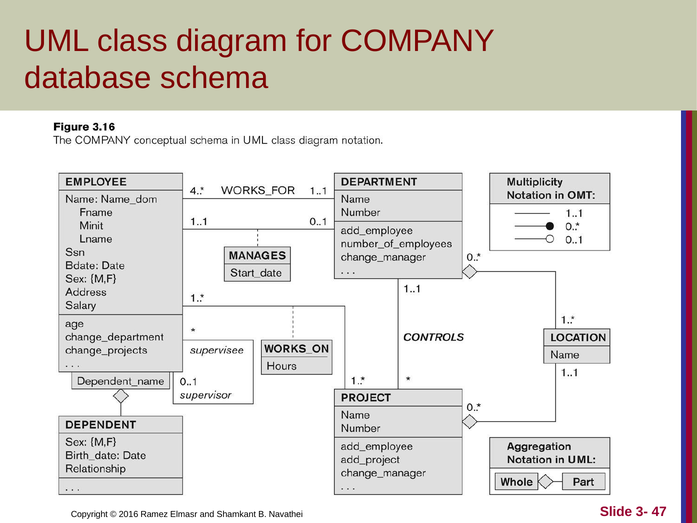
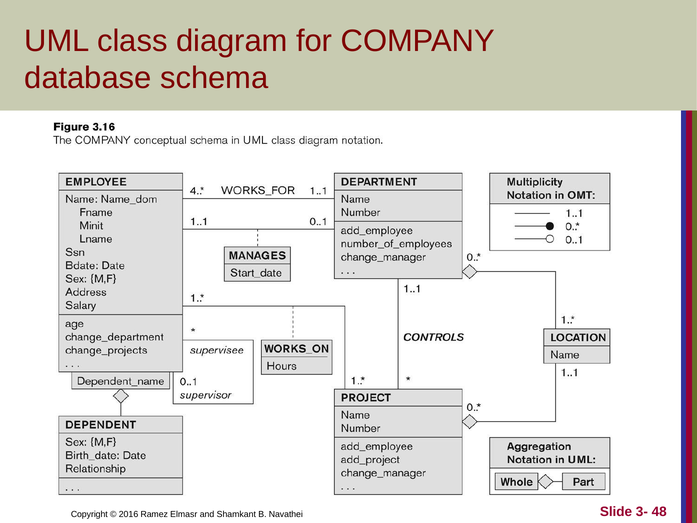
47: 47 -> 48
